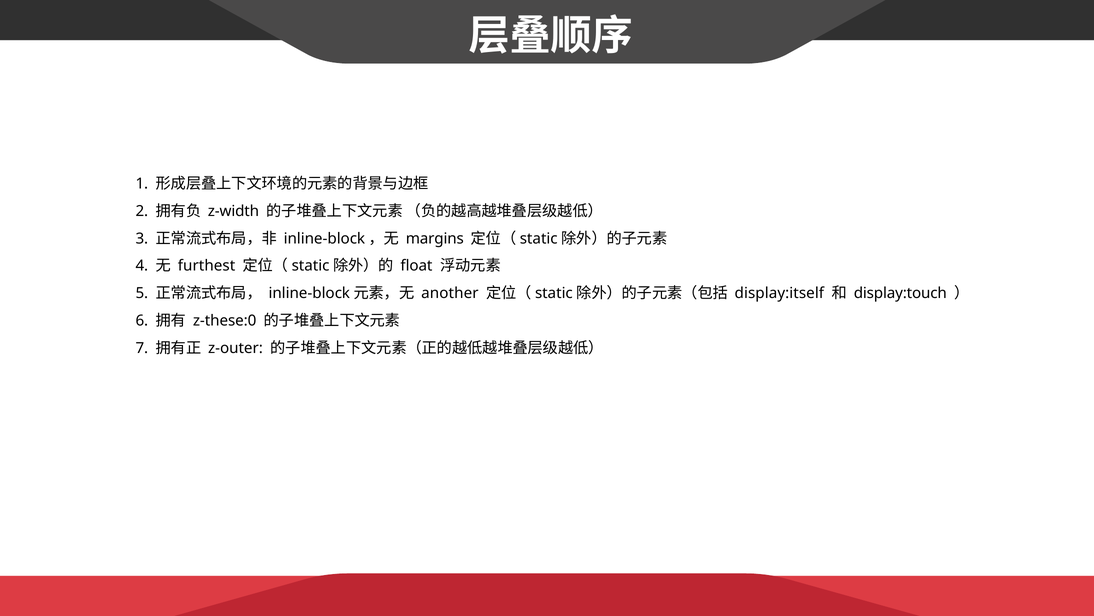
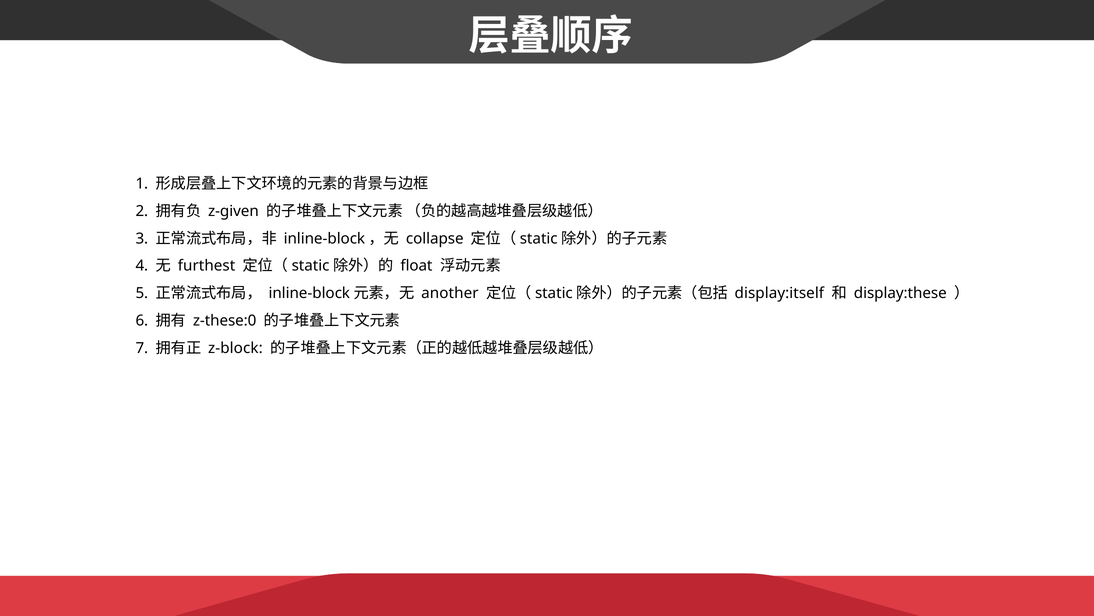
z-width: z-width -> z-given
margins: margins -> collapse
display:touch: display:touch -> display:these
z-outer: z-outer -> z-block
